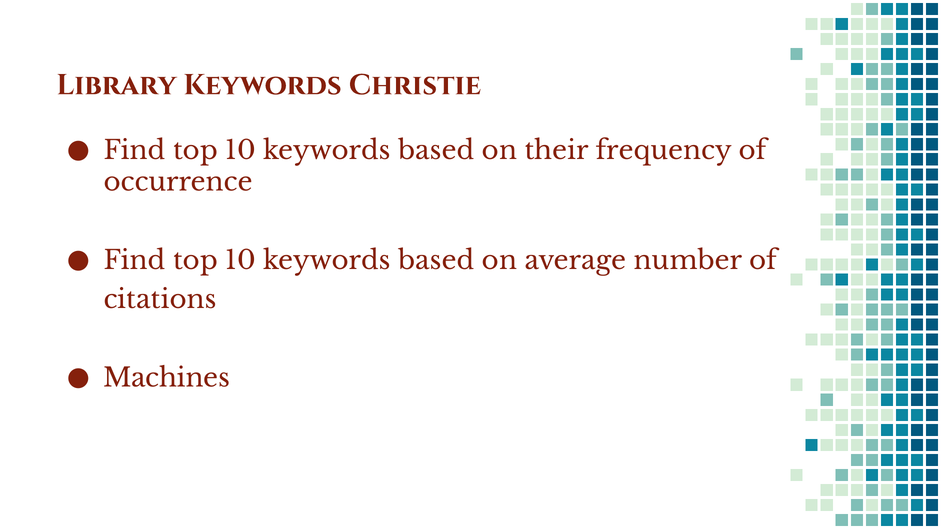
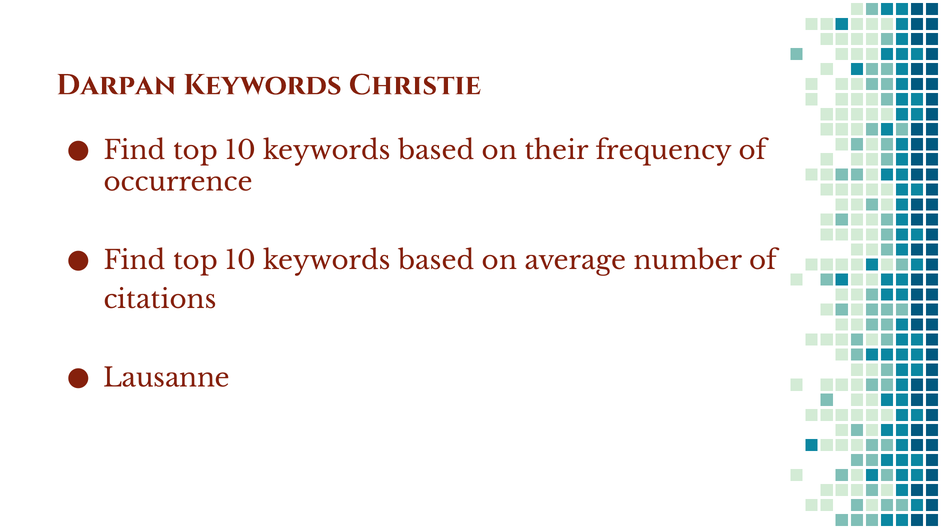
Library: Library -> Darpan
Machines: Machines -> Lausanne
